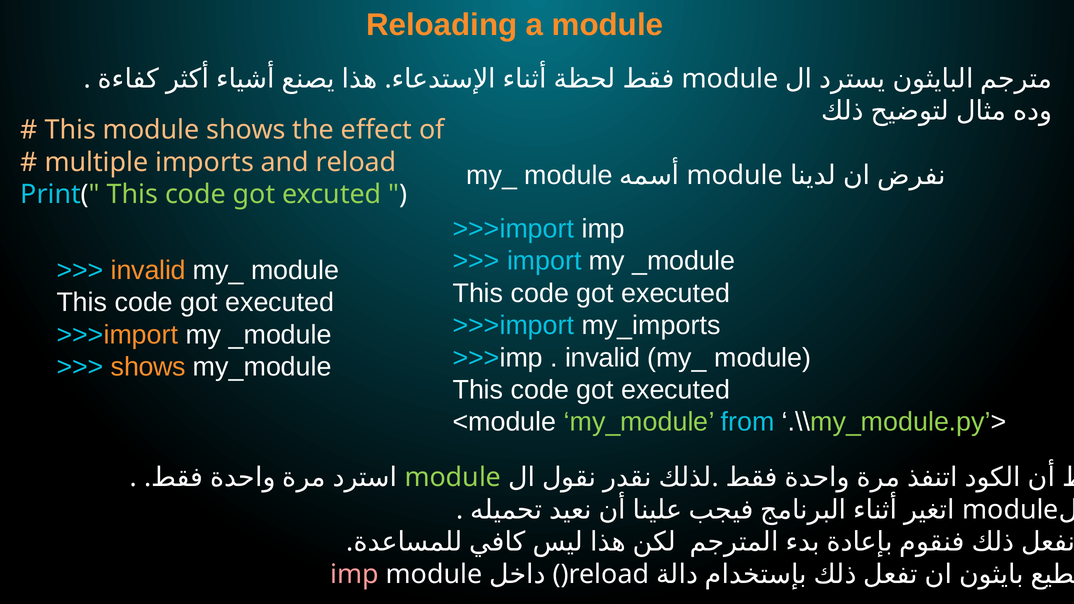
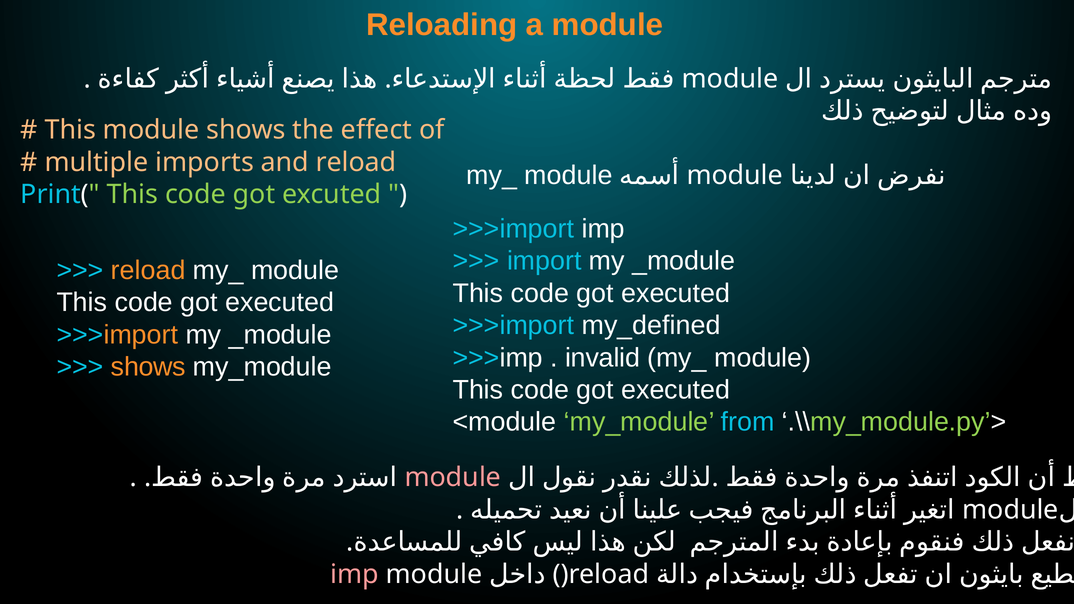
invalid at (148, 270): invalid -> reload
my_imports: my_imports -> my_defined
module at (453, 478) colour: light green -> pink
